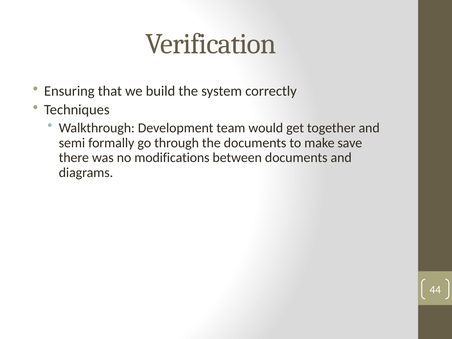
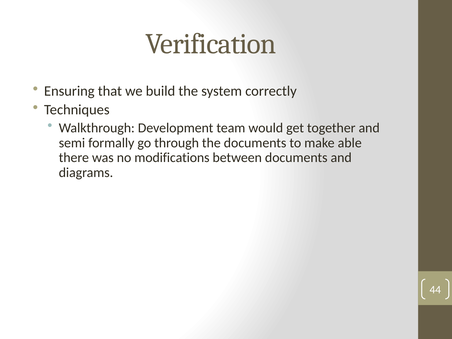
save: save -> able
